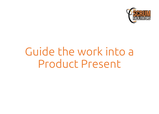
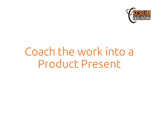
Guide: Guide -> Coach
